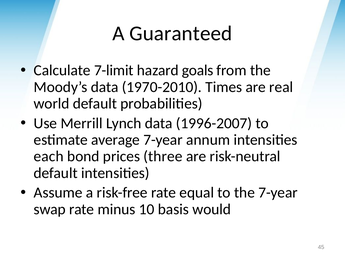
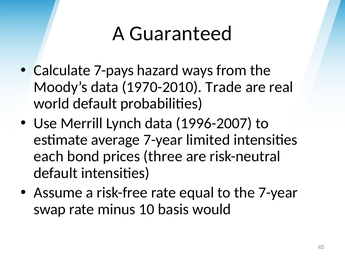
7-limit: 7-limit -> 7-pays
goals: goals -> ways
Times: Times -> Trade
annum: annum -> limited
